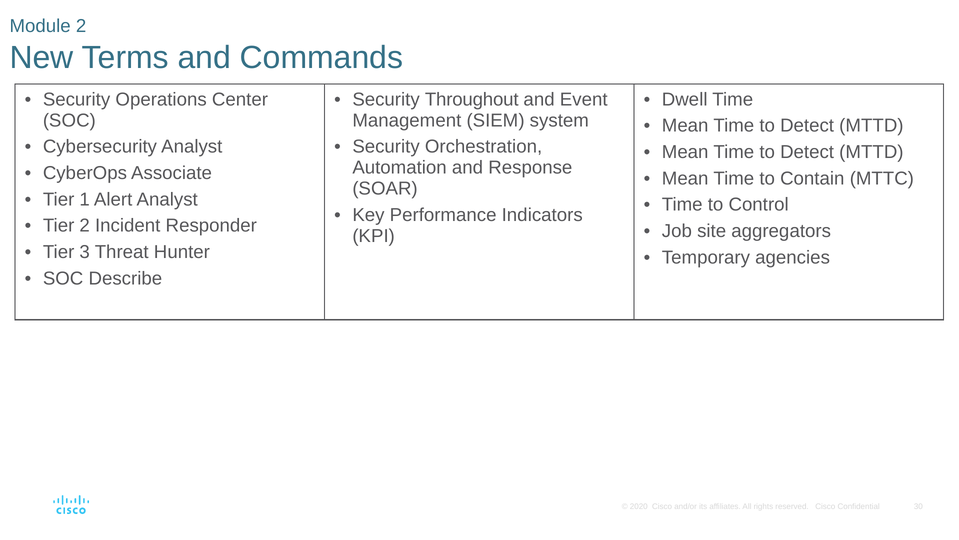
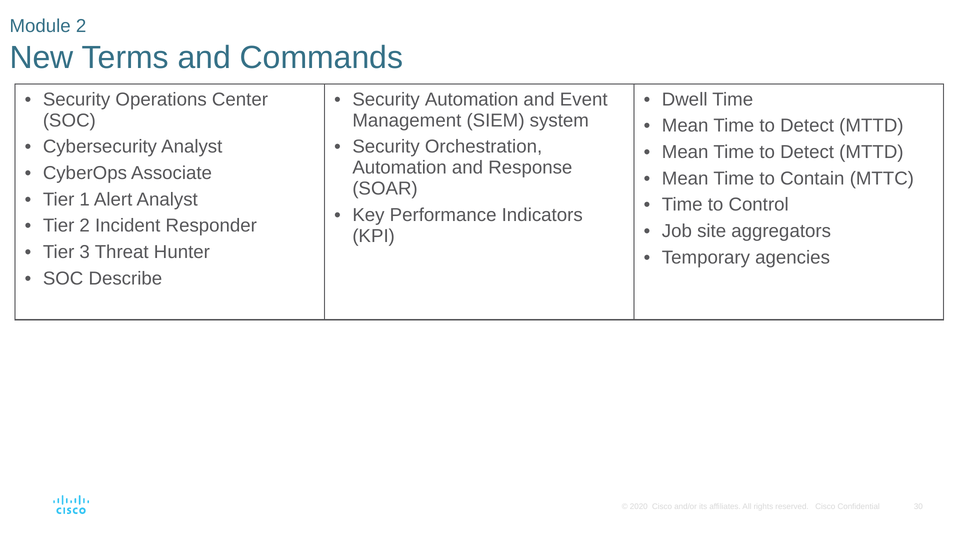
Security Throughout: Throughout -> Automation
